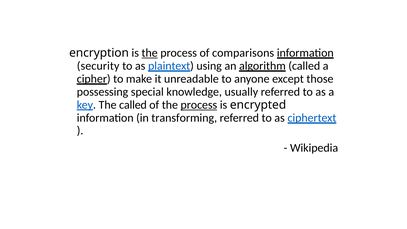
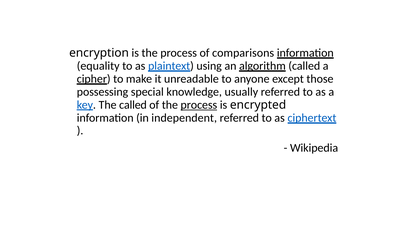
the at (150, 53) underline: present -> none
security: security -> equality
transforming: transforming -> independent
